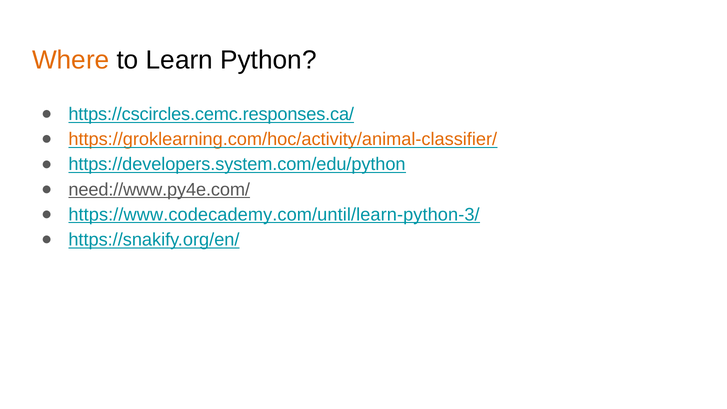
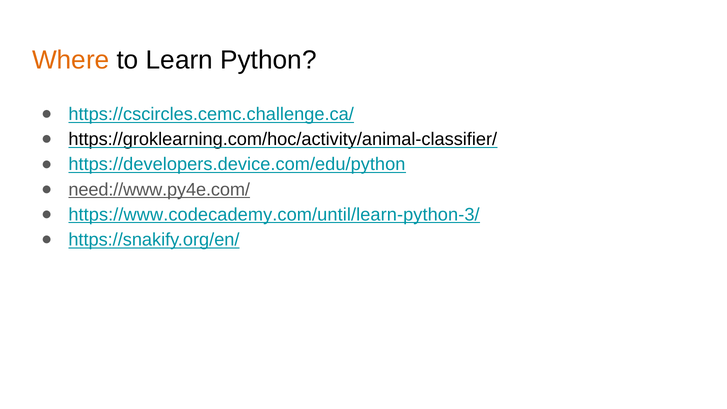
https://cscircles.cemc.responses.ca/: https://cscircles.cemc.responses.ca/ -> https://cscircles.cemc.challenge.ca/
https://groklearning.com/hoc/activity/animal-classifier/ colour: orange -> black
https://developers.system.com/edu/python: https://developers.system.com/edu/python -> https://developers.device.com/edu/python
